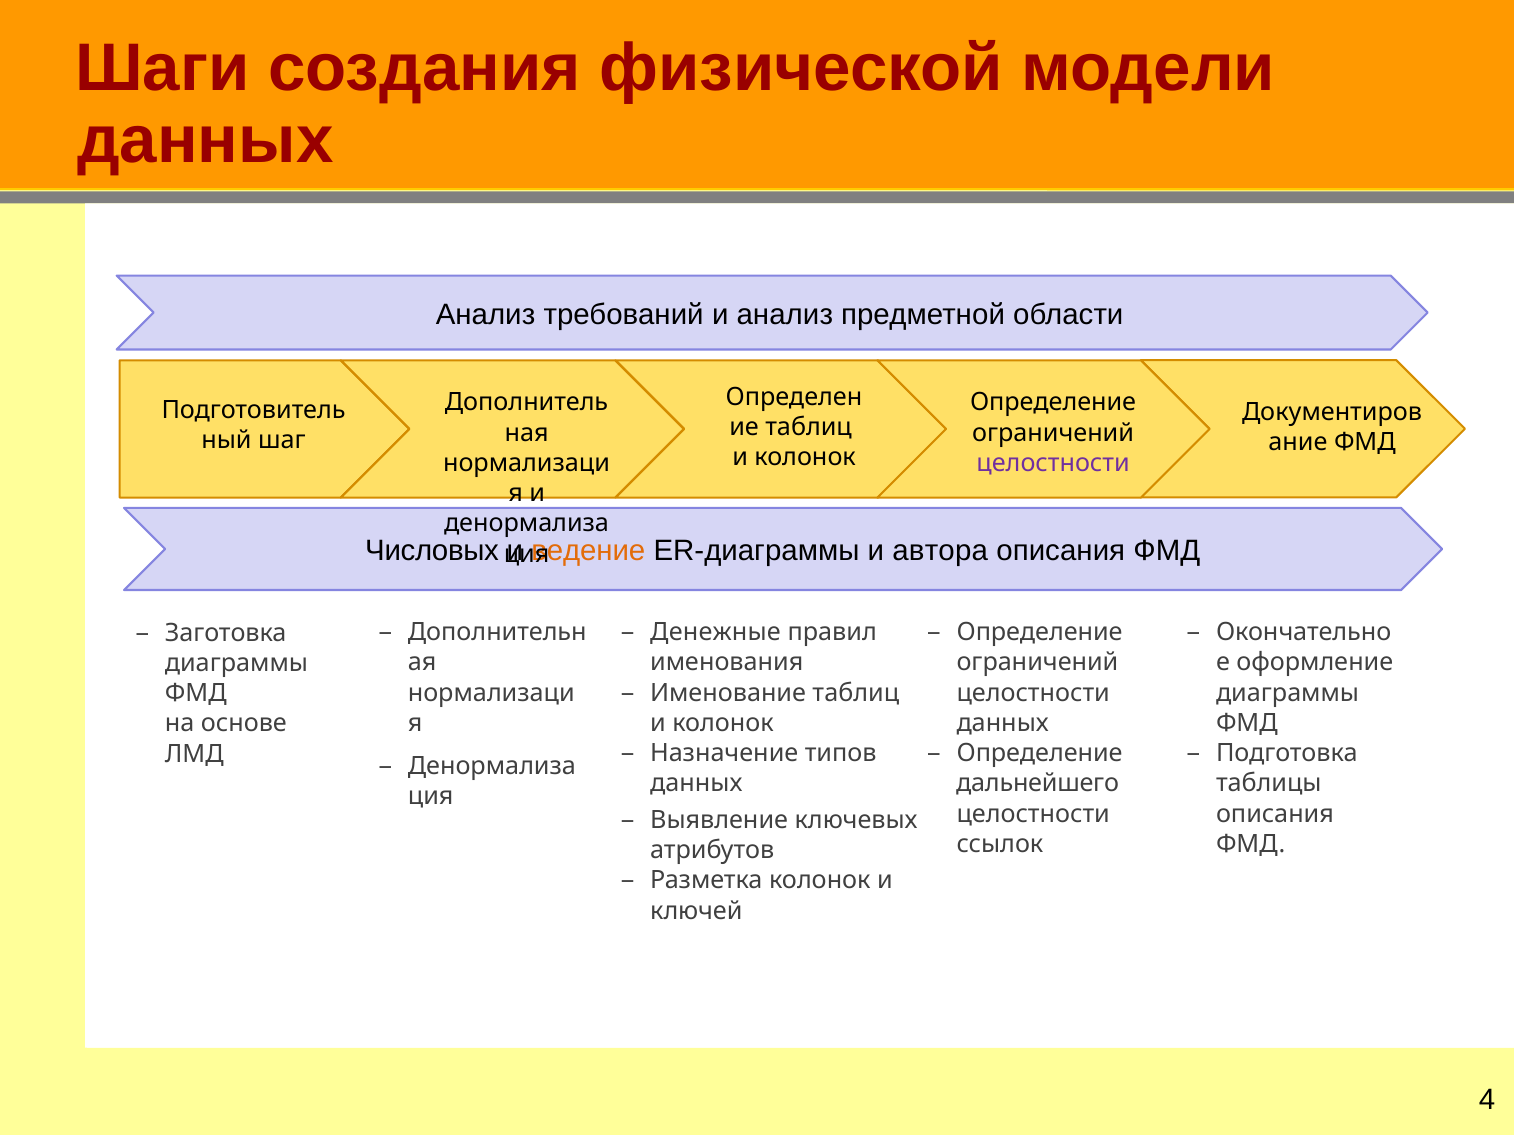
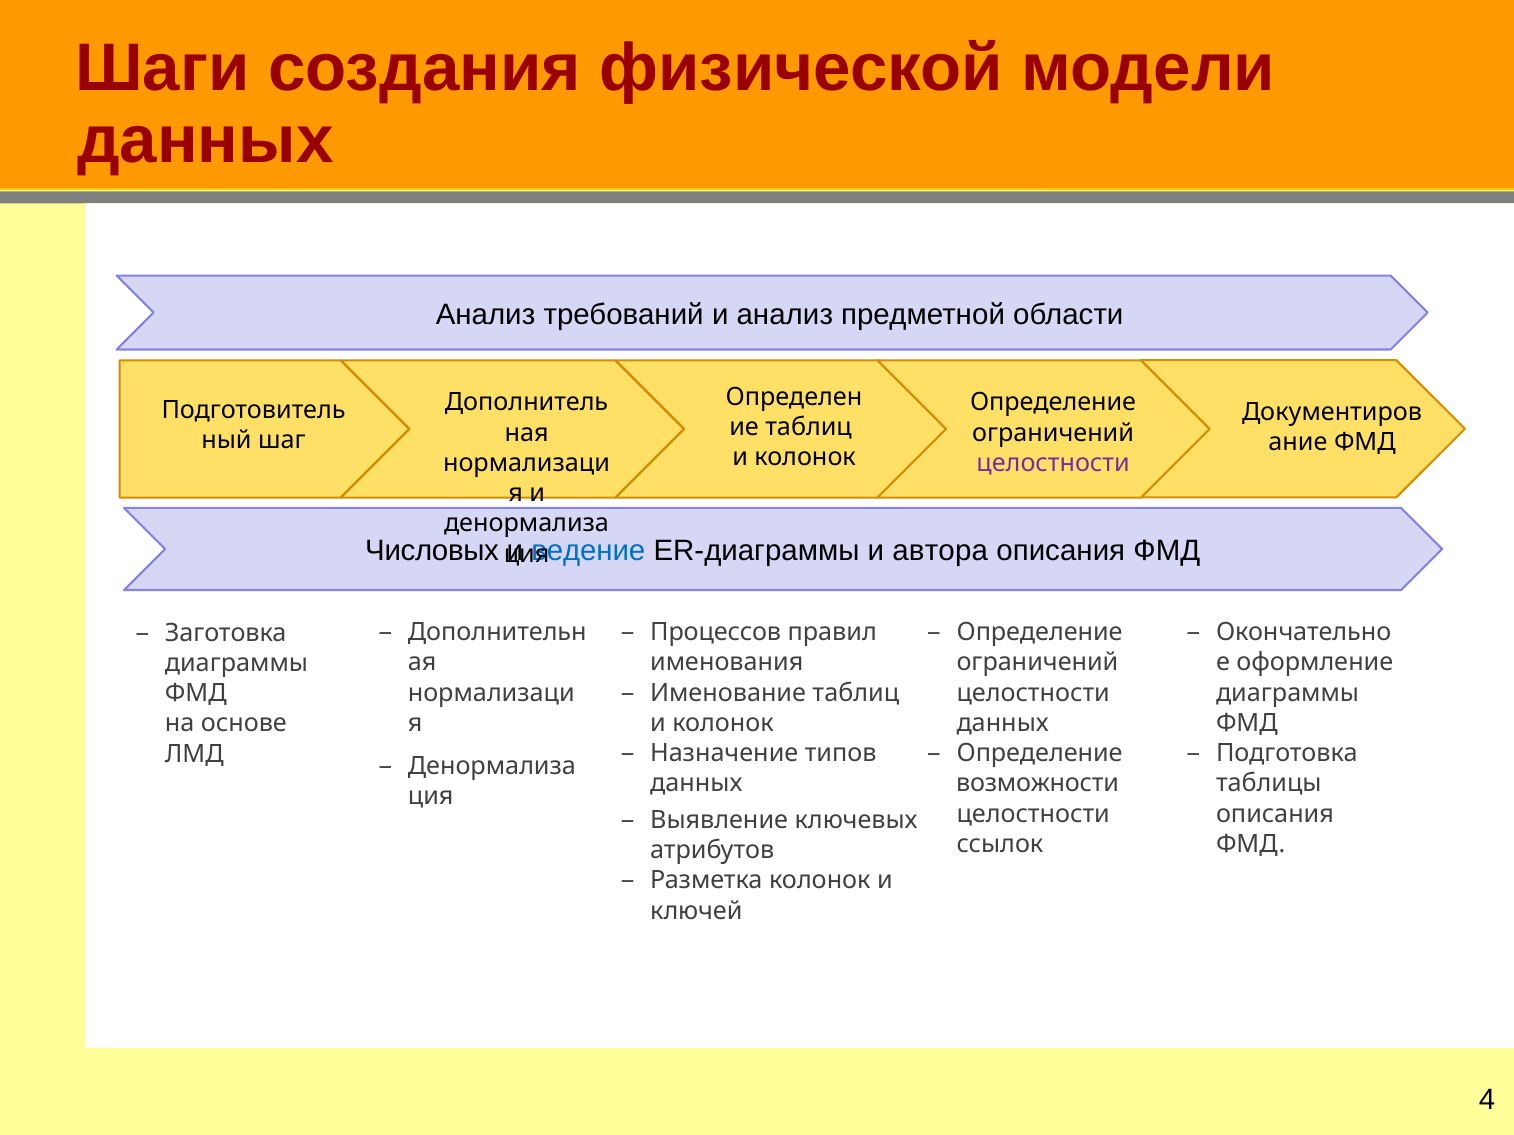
ведение colour: orange -> blue
Денежные: Денежные -> Процессов
дальнейшего: дальнейшего -> возможности
